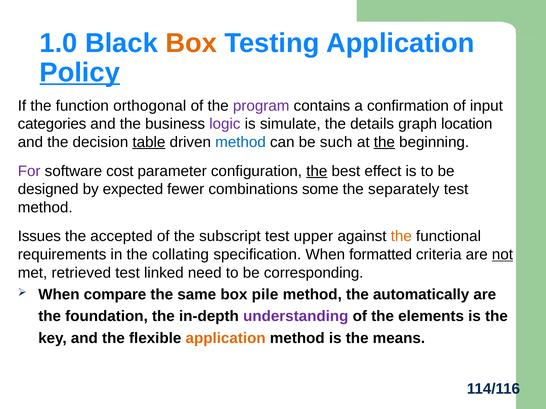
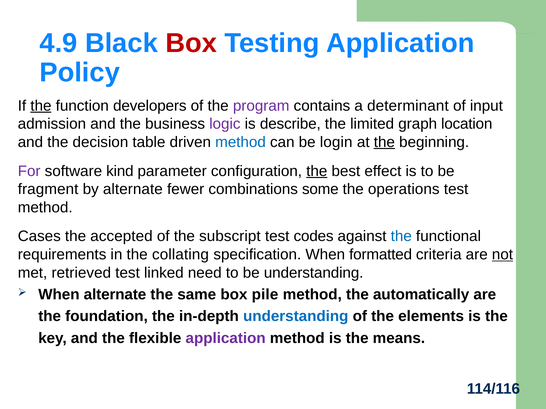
1.0: 1.0 -> 4.9
Box at (191, 43) colour: orange -> red
Policy underline: present -> none
the at (41, 106) underline: none -> present
orthogonal: orthogonal -> developers
confirmation: confirmation -> determinant
categories: categories -> admission
simulate: simulate -> describe
details: details -> limited
table underline: present -> none
such: such -> login
cost: cost -> kind
designed: designed -> fragment
by expected: expected -> alternate
separately: separately -> operations
Issues: Issues -> Cases
upper: upper -> codes
the at (401, 237) colour: orange -> blue
be corresponding: corresponding -> understanding
When compare: compare -> alternate
understanding at (296, 317) colour: purple -> blue
application at (226, 339) colour: orange -> purple
